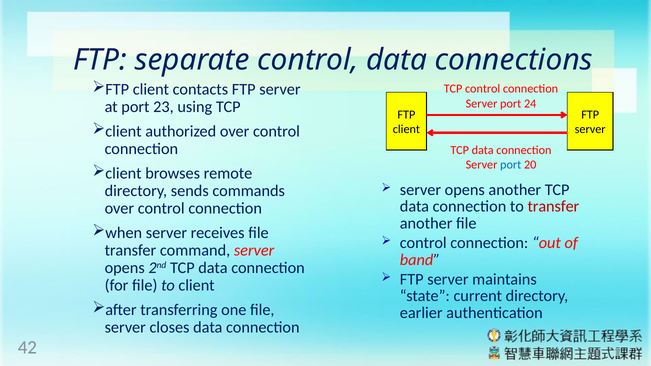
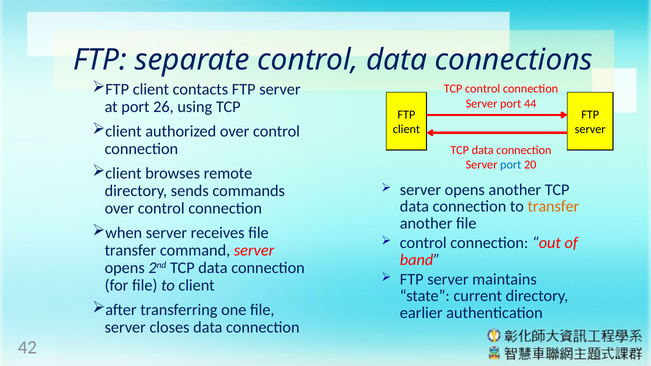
24: 24 -> 44
23: 23 -> 26
transfer at (553, 207) colour: red -> orange
